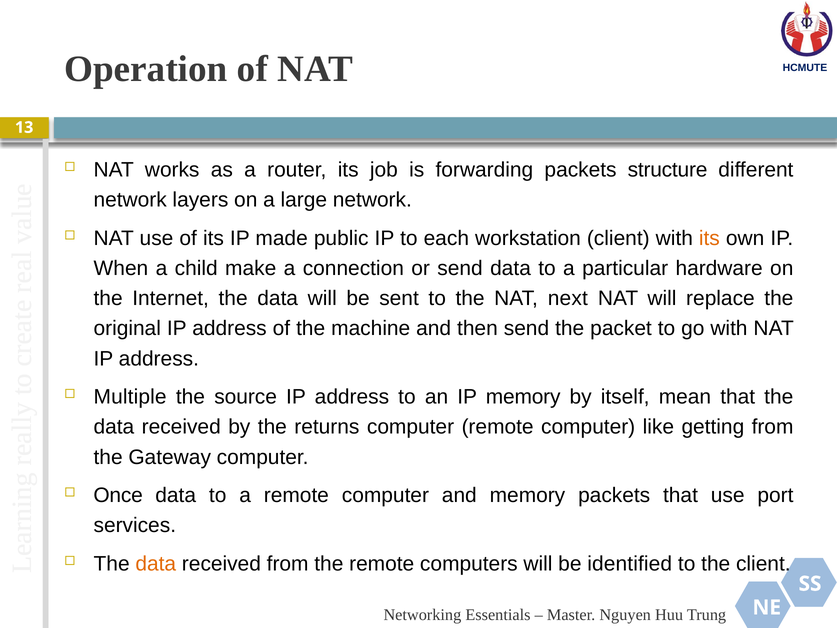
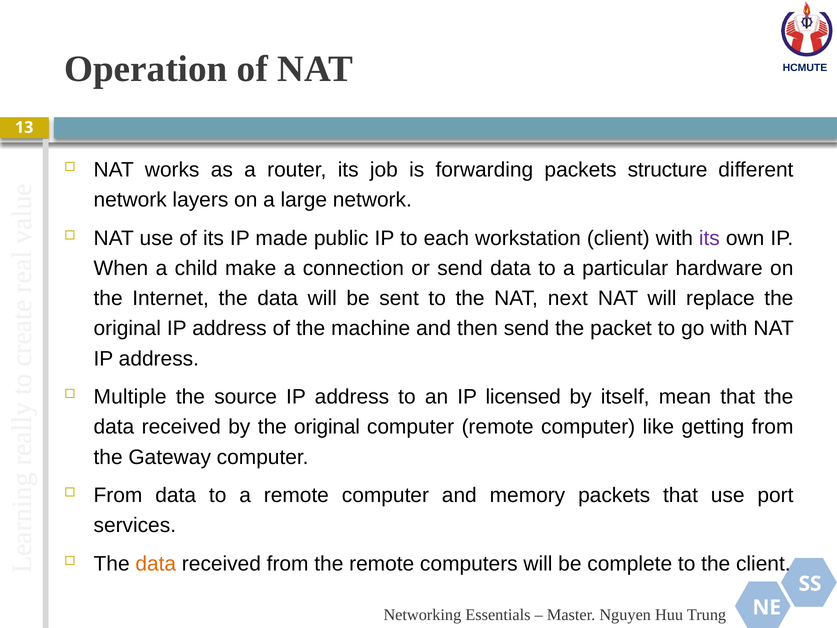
its at (709, 238) colour: orange -> purple
IP memory: memory -> licensed
by the returns: returns -> original
Once at (118, 495): Once -> From
identified: identified -> complete
